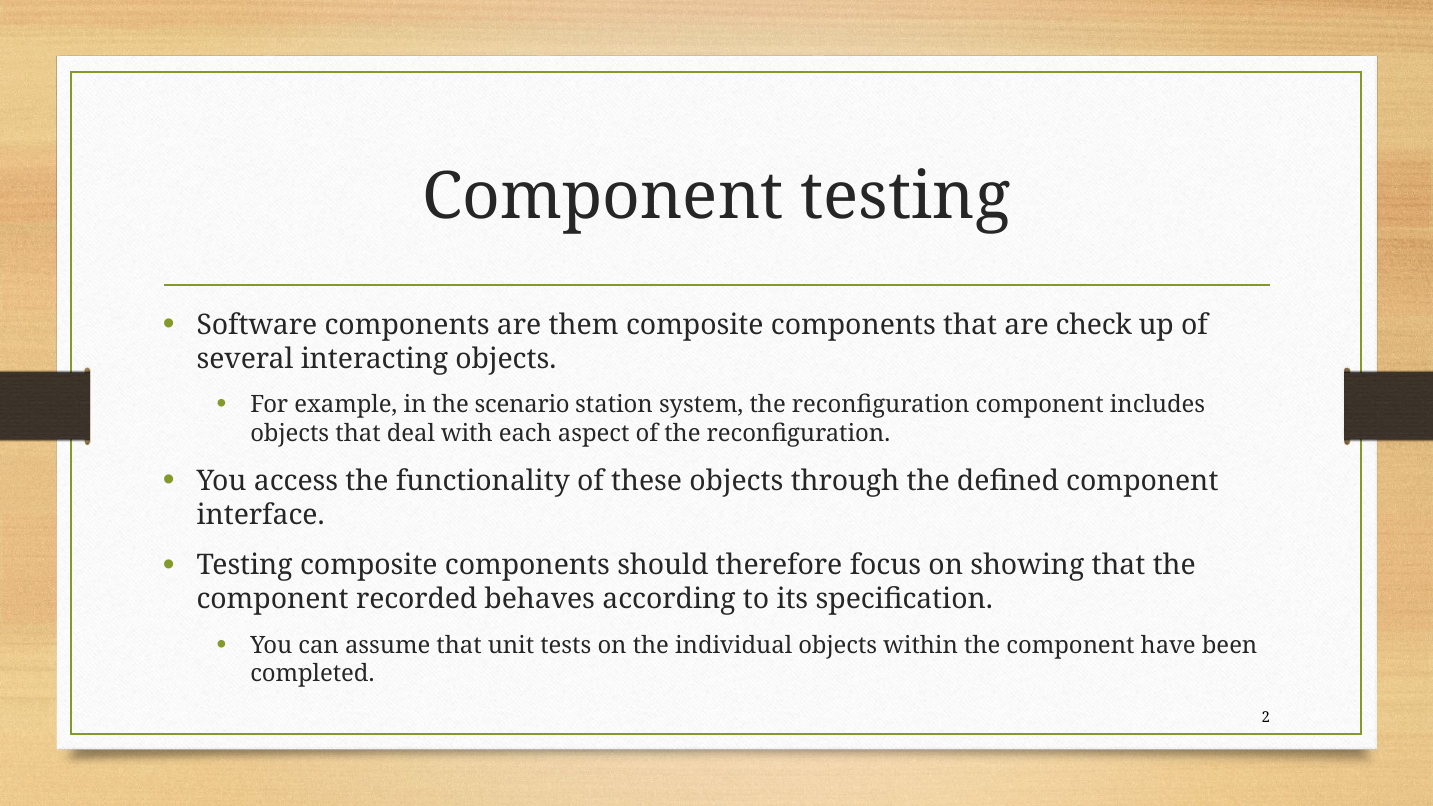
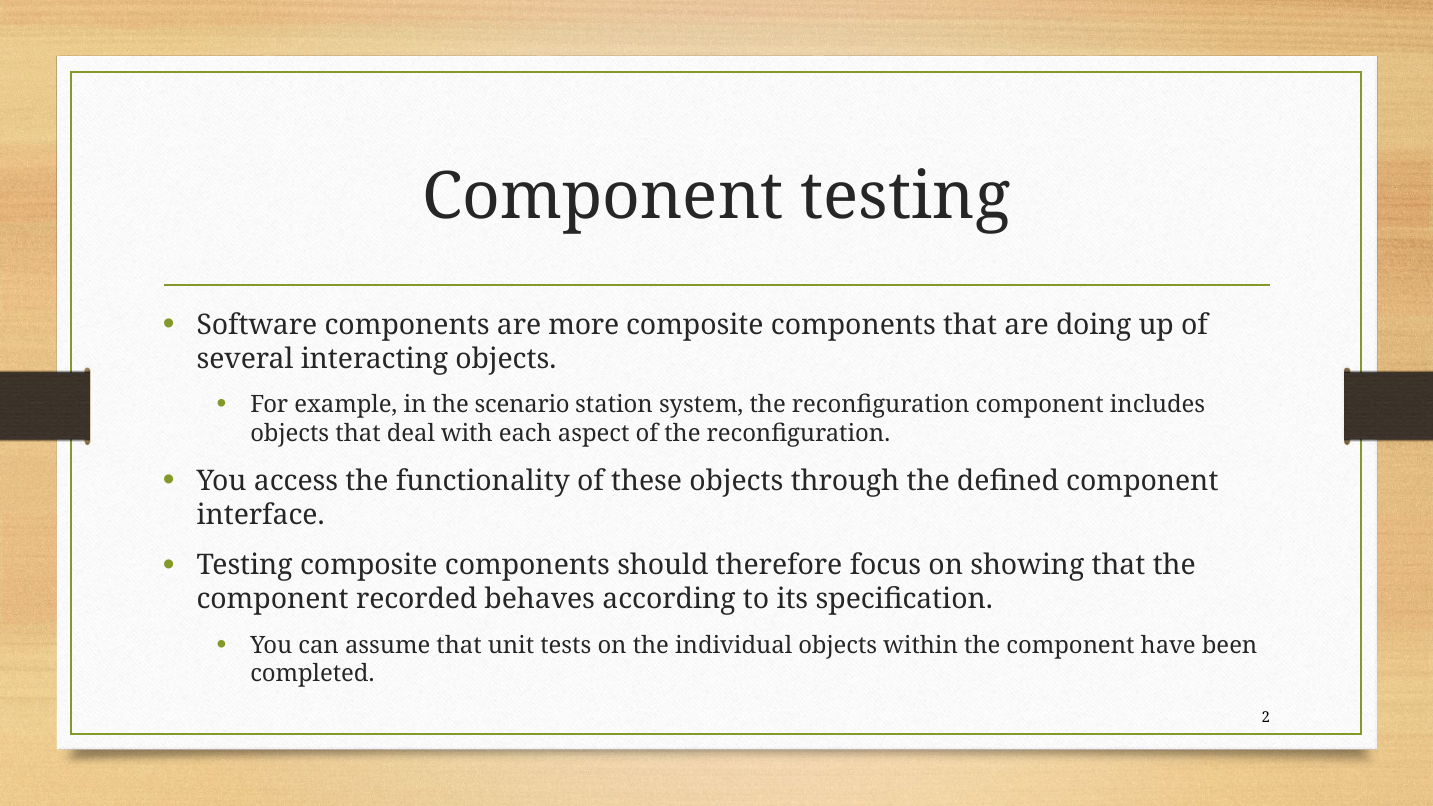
them: them -> more
check: check -> doing
